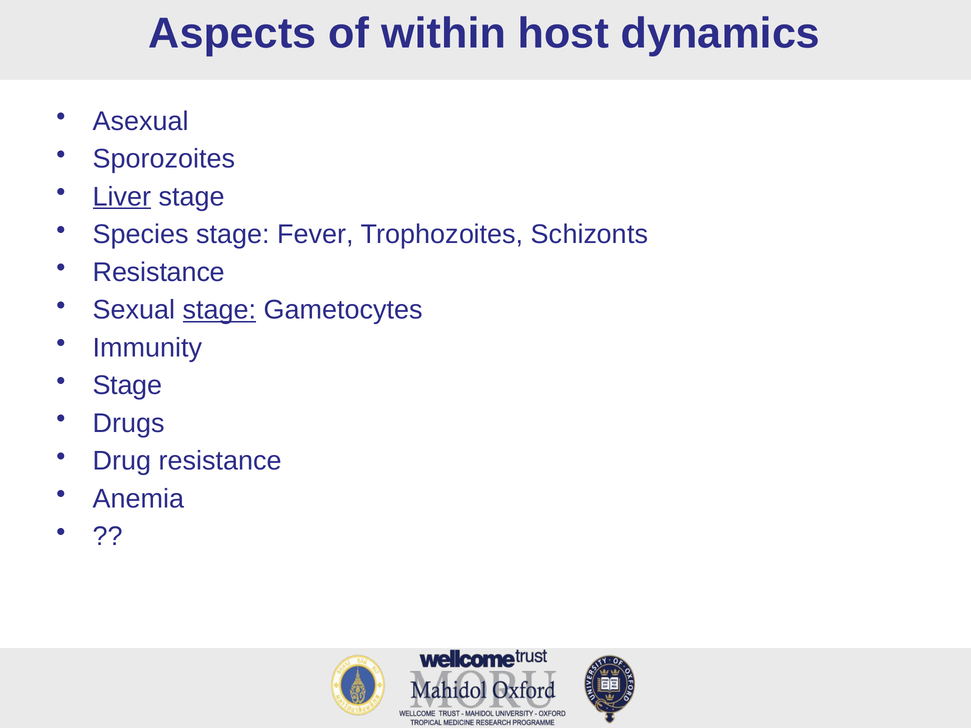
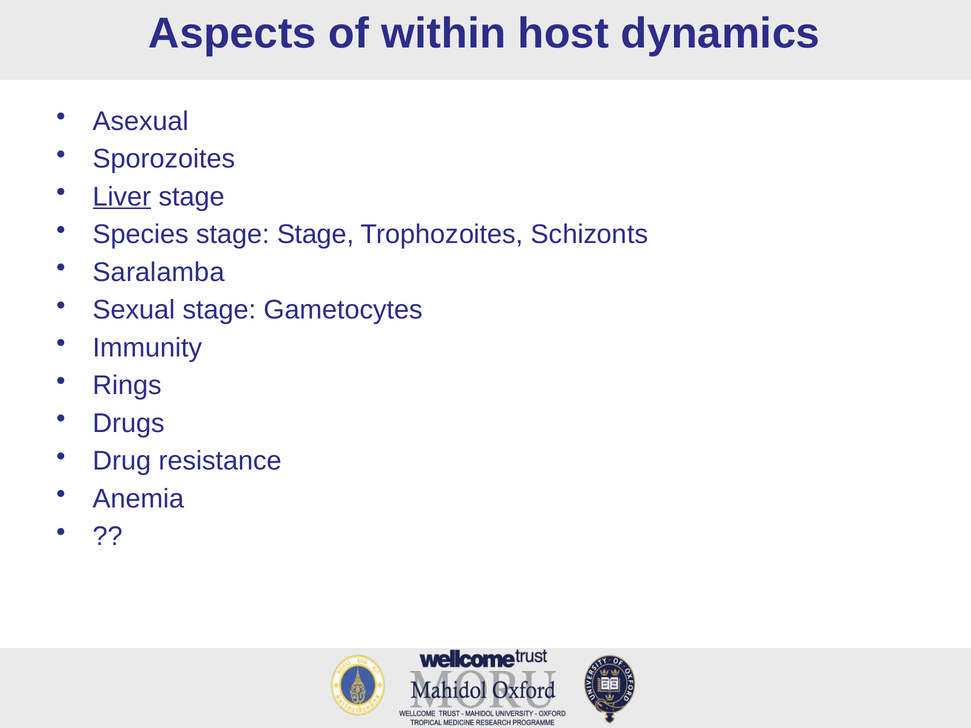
stage Fever: Fever -> Stage
Resistance at (159, 272): Resistance -> Saralamba
stage at (220, 310) underline: present -> none
Stage at (127, 386): Stage -> Rings
